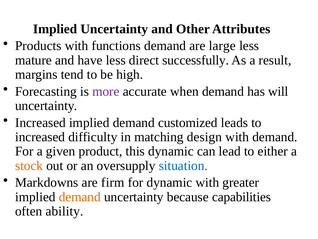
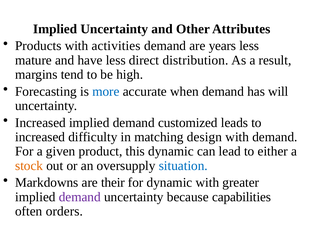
functions: functions -> activities
large: large -> years
successfully: successfully -> distribution
more colour: purple -> blue
firm: firm -> their
demand at (80, 196) colour: orange -> purple
ability: ability -> orders
